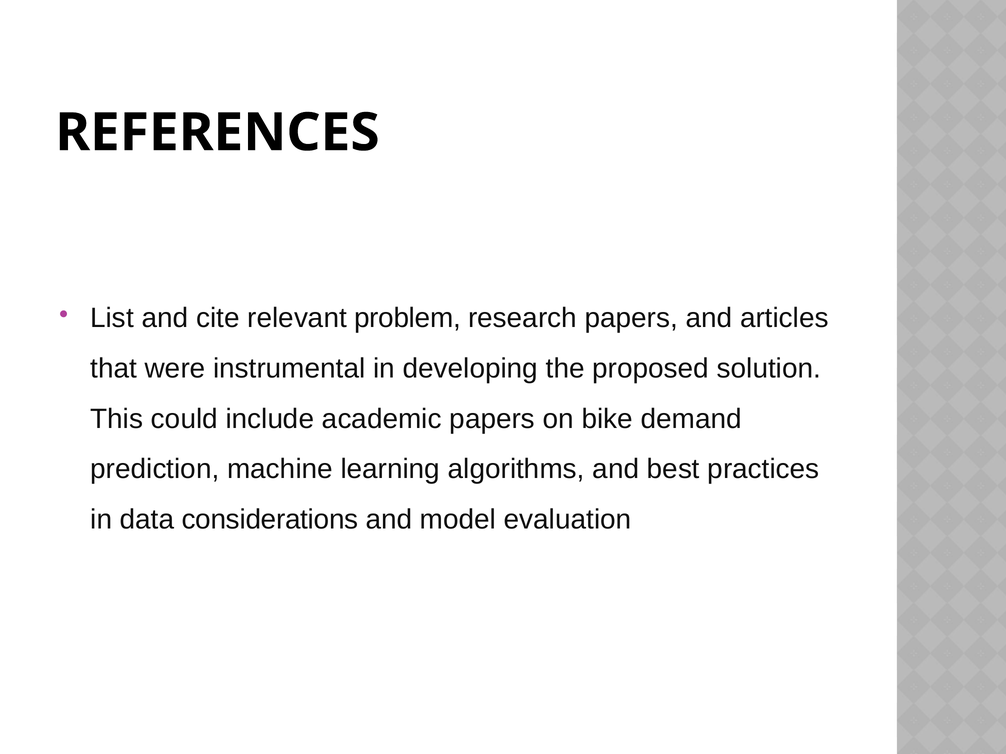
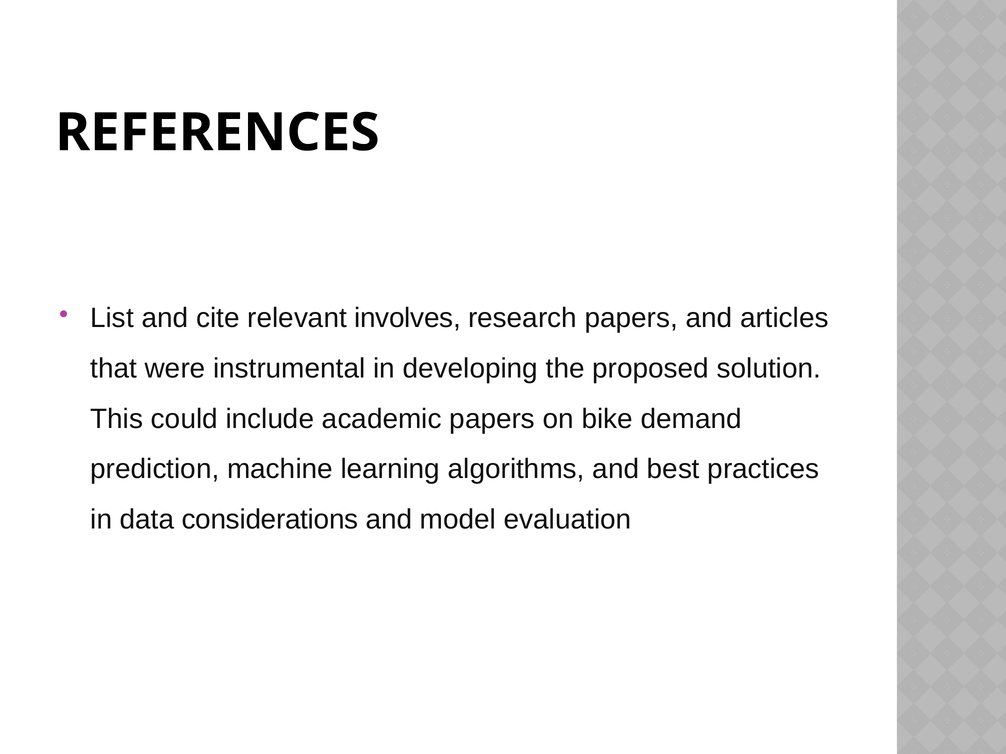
problem: problem -> involves
